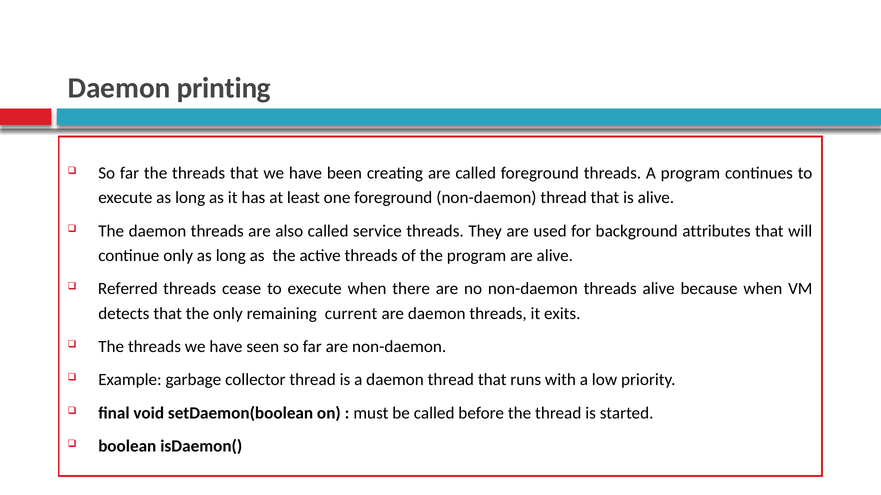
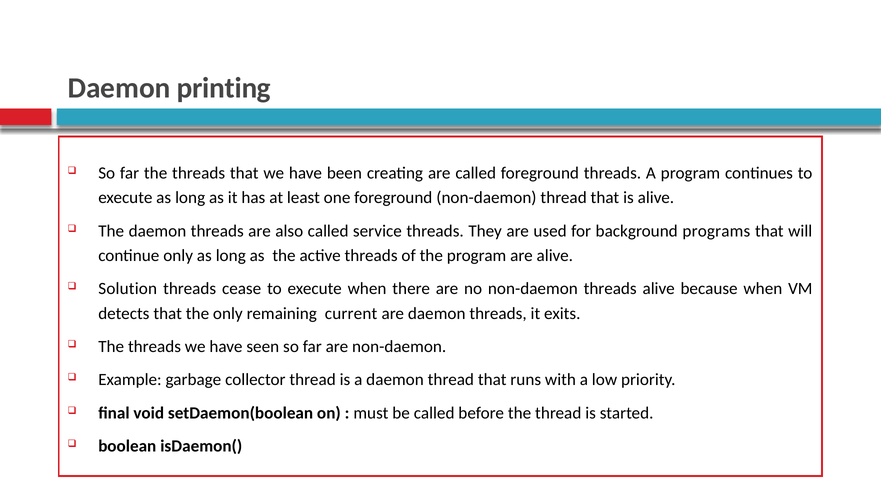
attributes: attributes -> programs
Referred: Referred -> Solution
